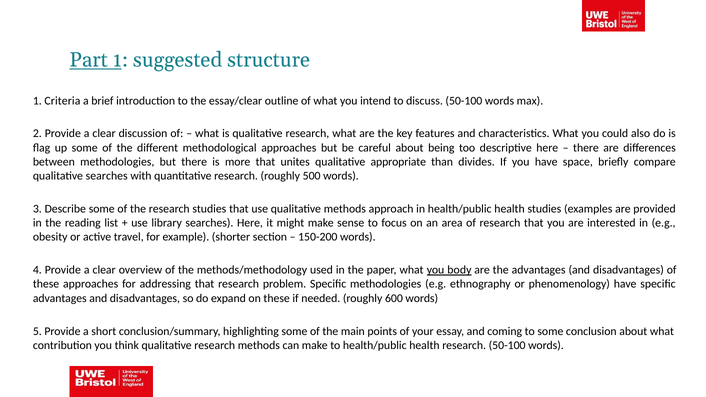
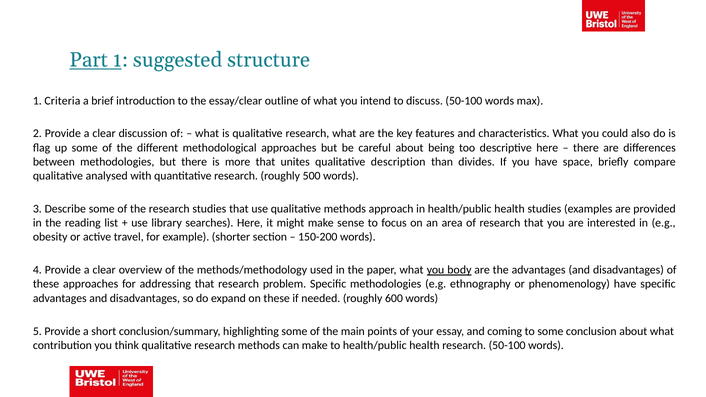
appropriate: appropriate -> description
qualitative searches: searches -> analysed
